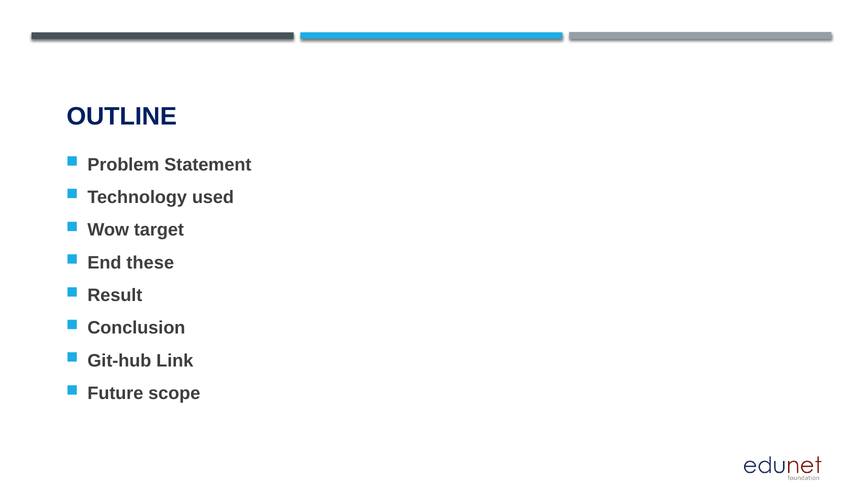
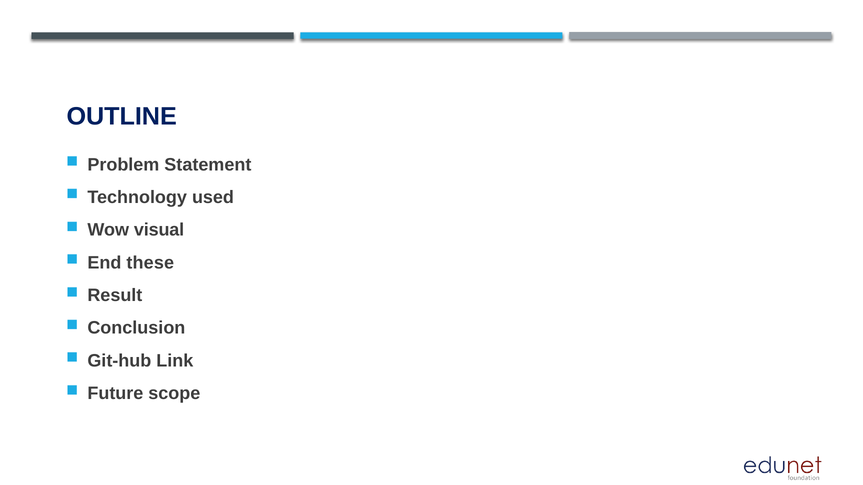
target: target -> visual
